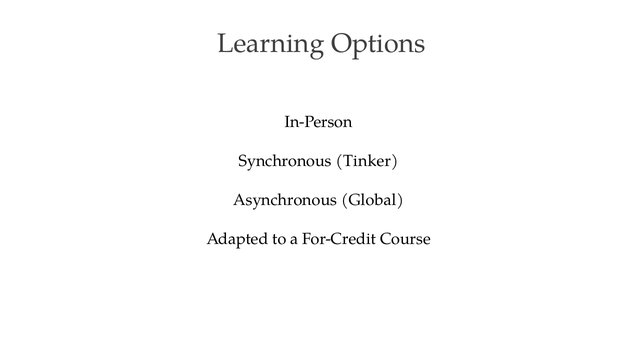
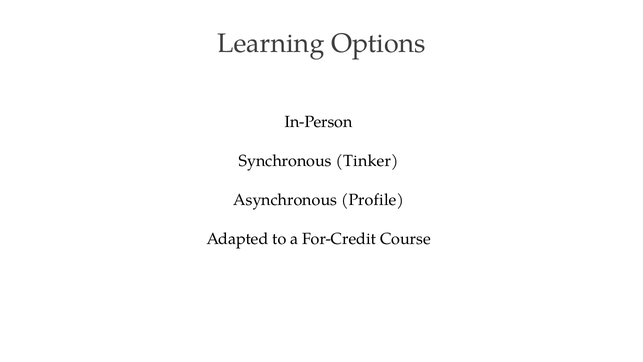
Global: Global -> Profile
